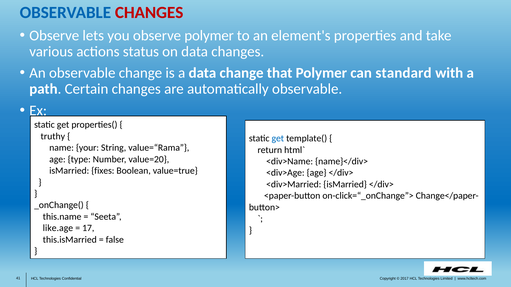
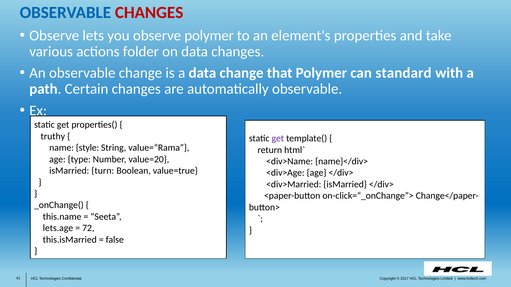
status: status -> folder
get at (278, 139) colour: blue -> purple
your: your -> style
fixes: fixes -> turn
like.age: like.age -> lets.age
17: 17 -> 72
